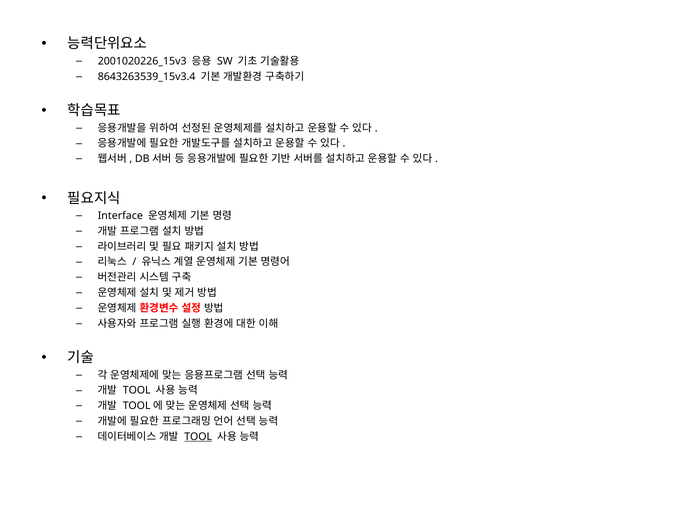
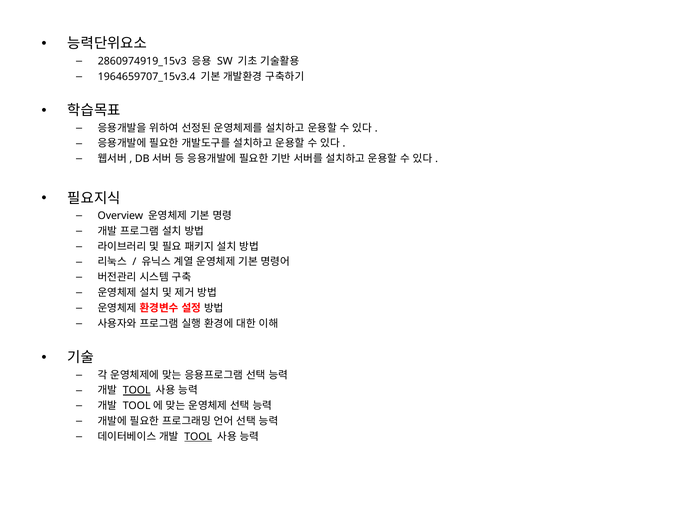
2001020226_15v3: 2001020226_15v3 -> 2860974919_15v3
8643263539_15v3.4: 8643263539_15v3.4 -> 1964659707_15v3.4
Interface: Interface -> Overview
TOOL at (137, 390) underline: none -> present
